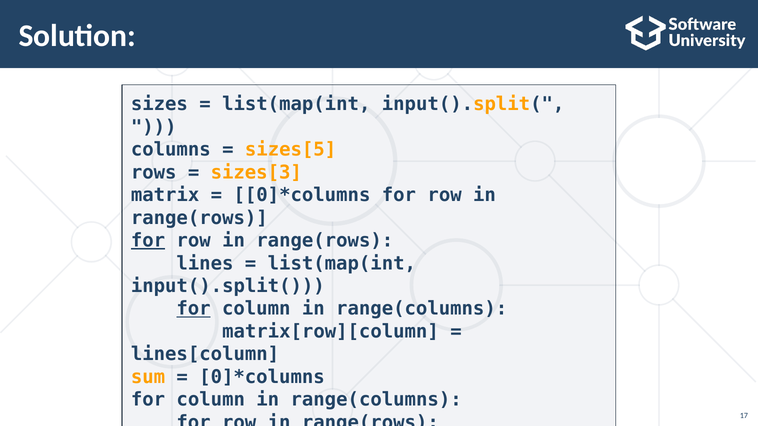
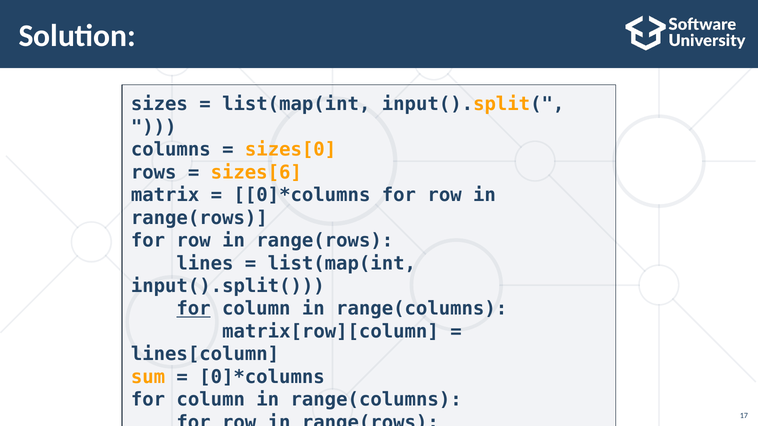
sizes[5: sizes[5 -> sizes[0
sizes[3: sizes[3 -> sizes[6
for at (148, 241) underline: present -> none
